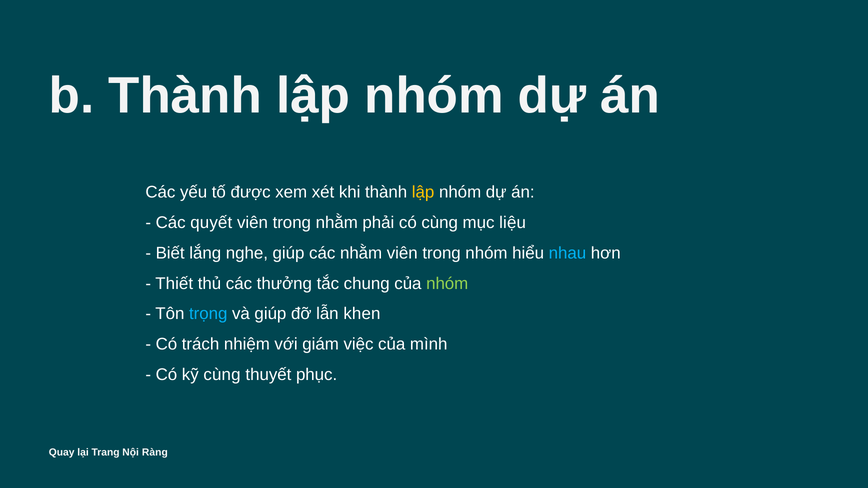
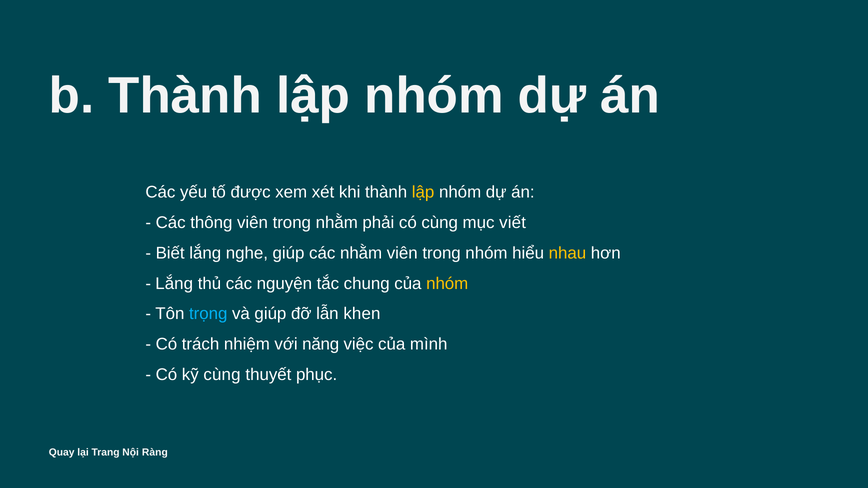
quyết: quyết -> thông
liệu: liệu -> viết
nhau colour: light blue -> yellow
Thiết at (174, 284): Thiết -> Lắng
thưởng: thưởng -> nguyện
nhóm at (447, 284) colour: light green -> yellow
giám: giám -> năng
